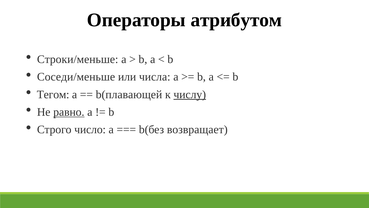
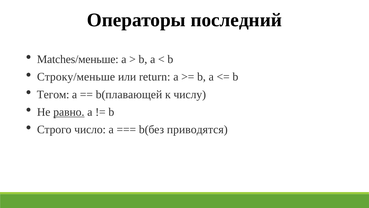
атрибутом: атрибутом -> последний
Строки/меньше: Строки/меньше -> Matches/меньше
Соседи/меньше: Соседи/меньше -> Строку/меньше
числа: числа -> return
числу underline: present -> none
возвращает: возвращает -> приводятся
